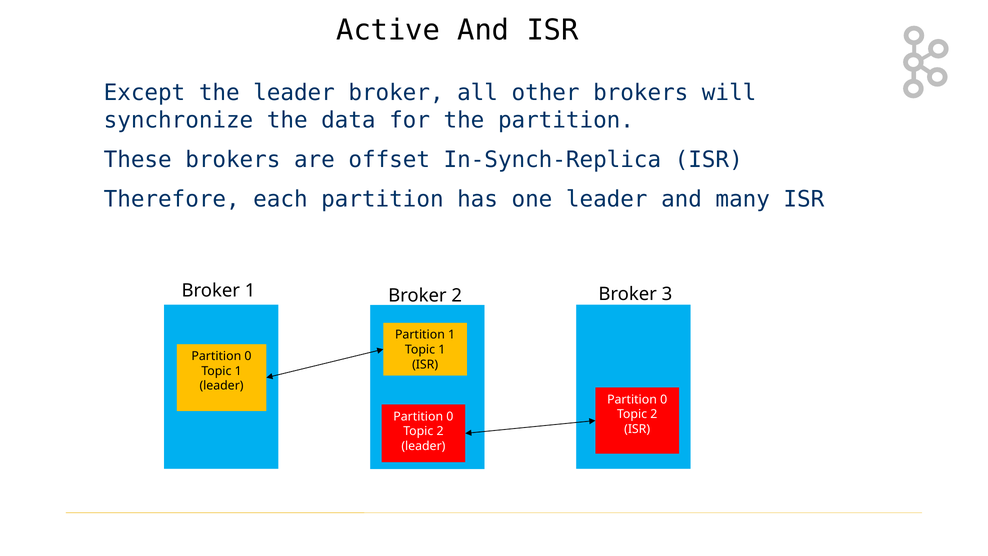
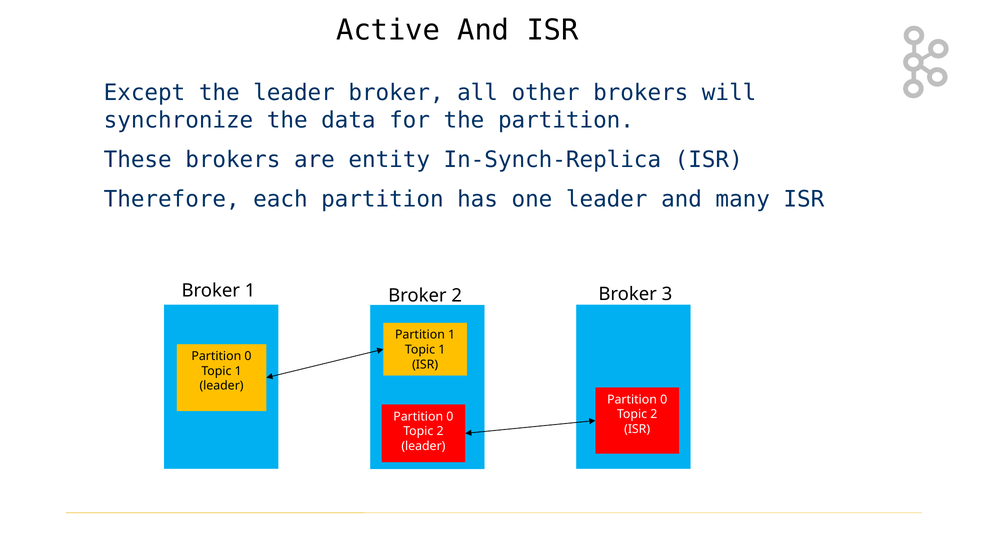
offset: offset -> entity
